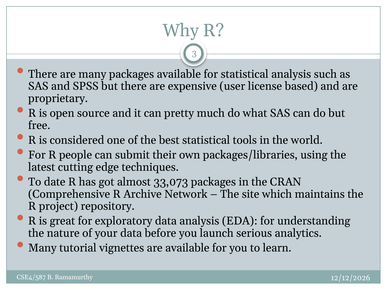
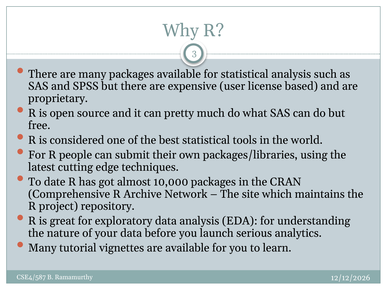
33,073: 33,073 -> 10,000
